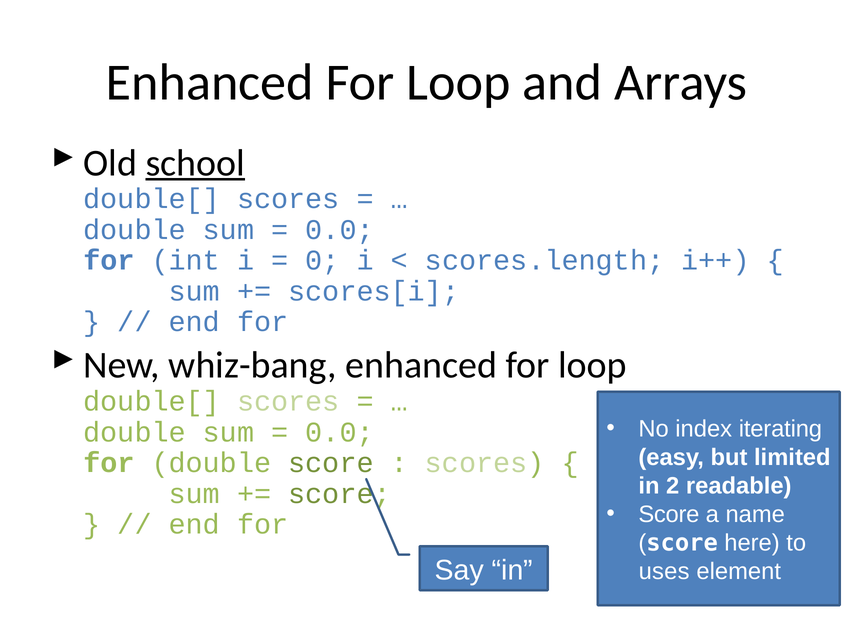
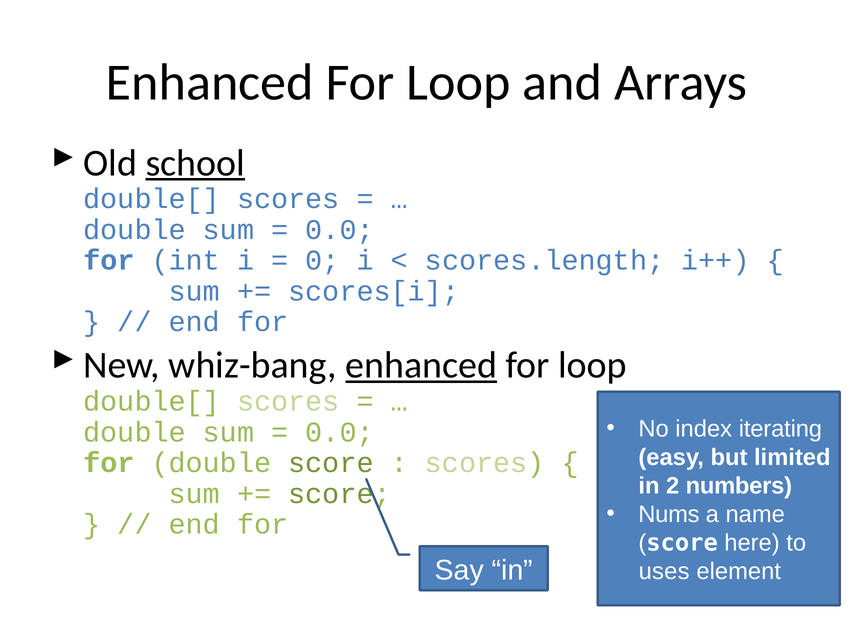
enhanced at (421, 365) underline: none -> present
readable: readable -> numbers
Score at (669, 514): Score -> Nums
